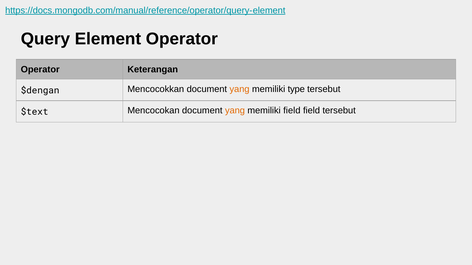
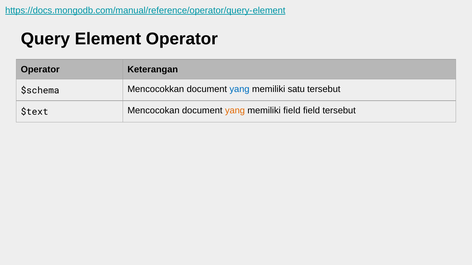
$dengan: $dengan -> $schema
yang at (240, 89) colour: orange -> blue
type: type -> satu
